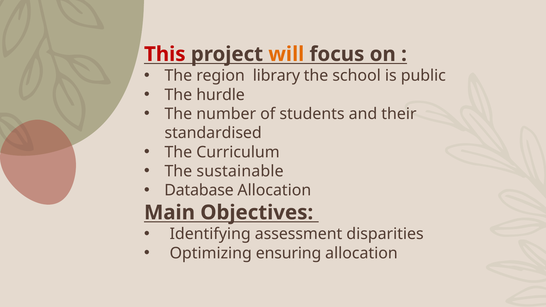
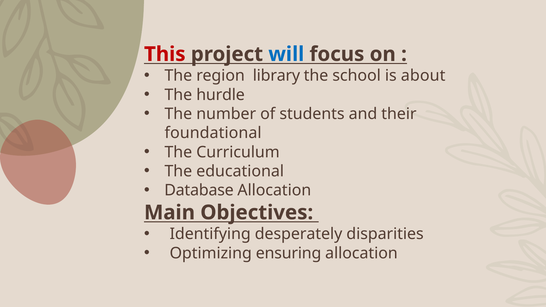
will colour: orange -> blue
public: public -> about
standardised: standardised -> foundational
sustainable: sustainable -> educational
assessment: assessment -> desperately
